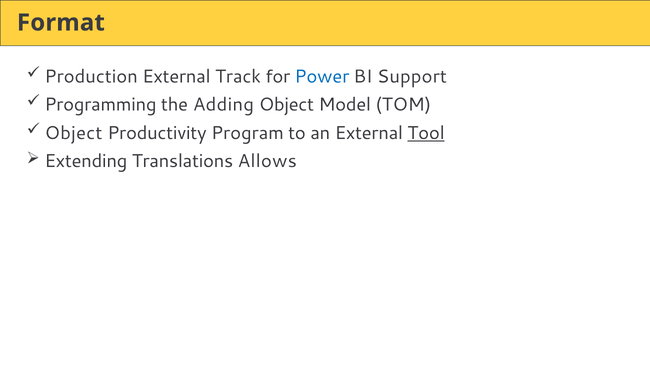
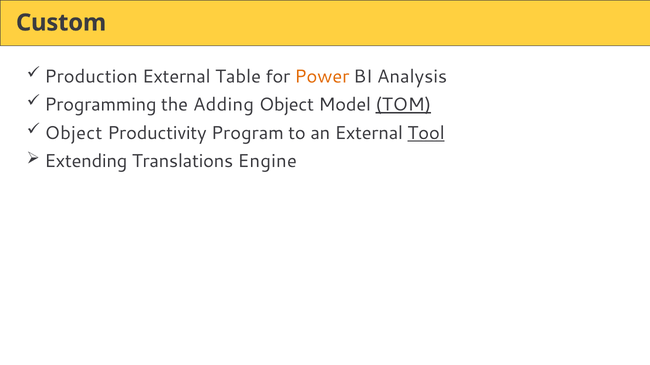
Format: Format -> Custom
Track: Track -> Table
Power colour: blue -> orange
Support: Support -> Analysis
TOM underline: none -> present
Allows: Allows -> Engine
